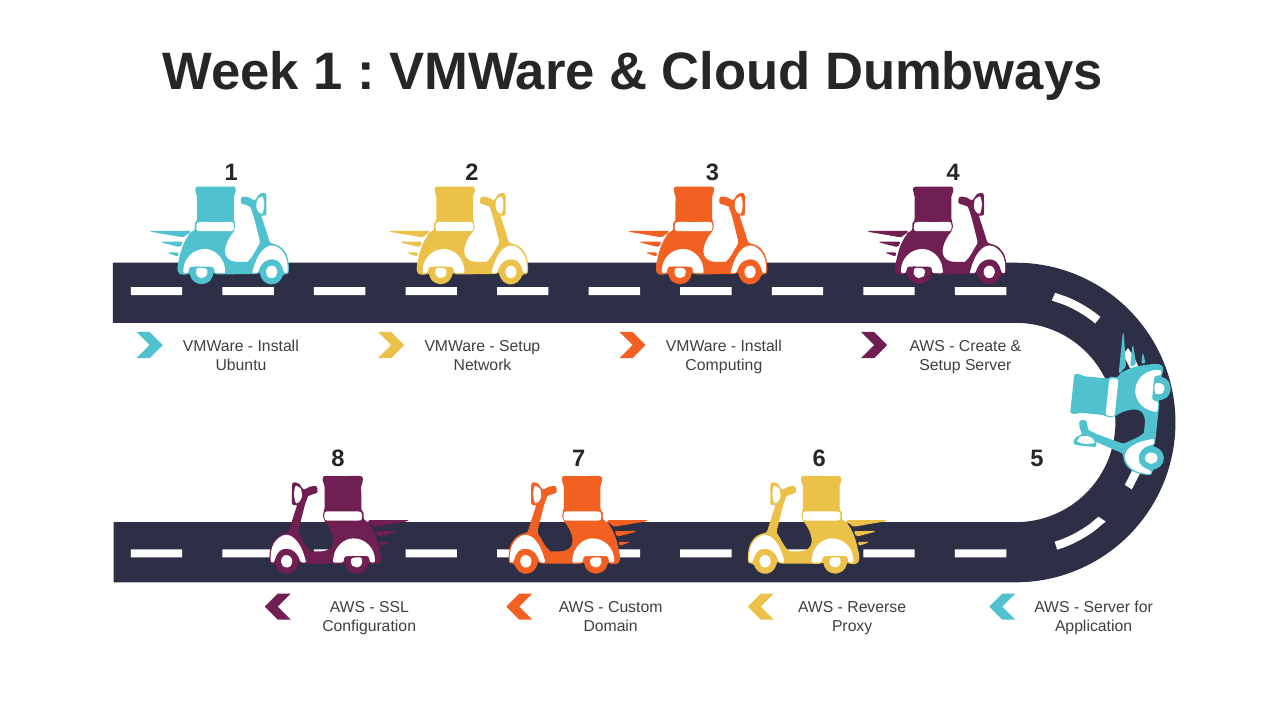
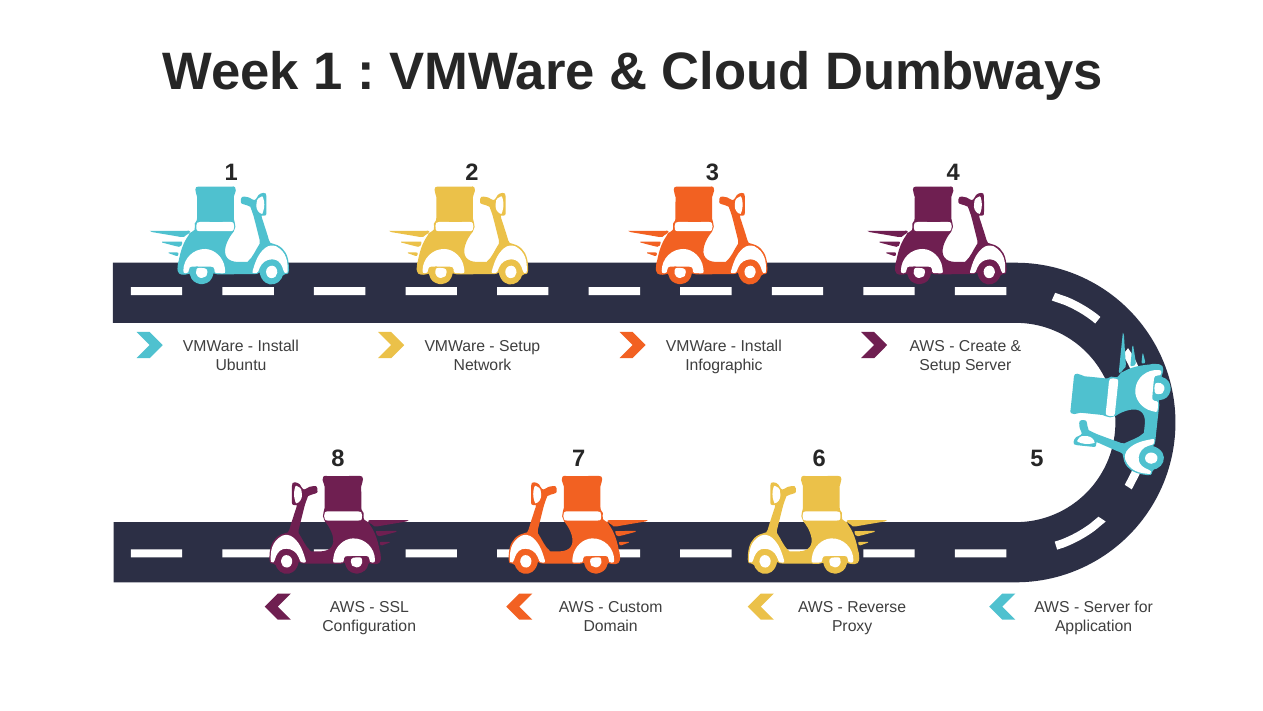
Computing: Computing -> Infographic
